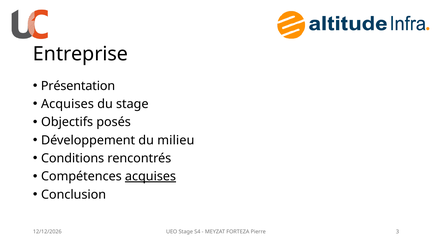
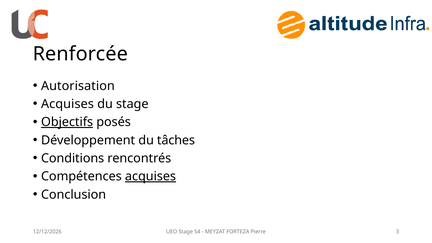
Entreprise: Entreprise -> Renforcée
Présentation: Présentation -> Autorisation
Objectifs underline: none -> present
milieu: milieu -> tâches
